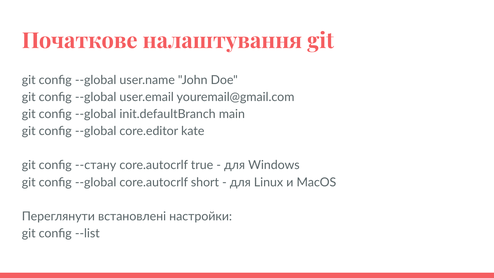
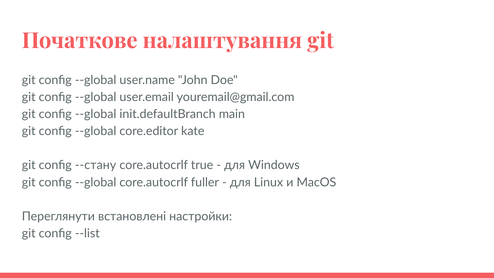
short: short -> fuller
